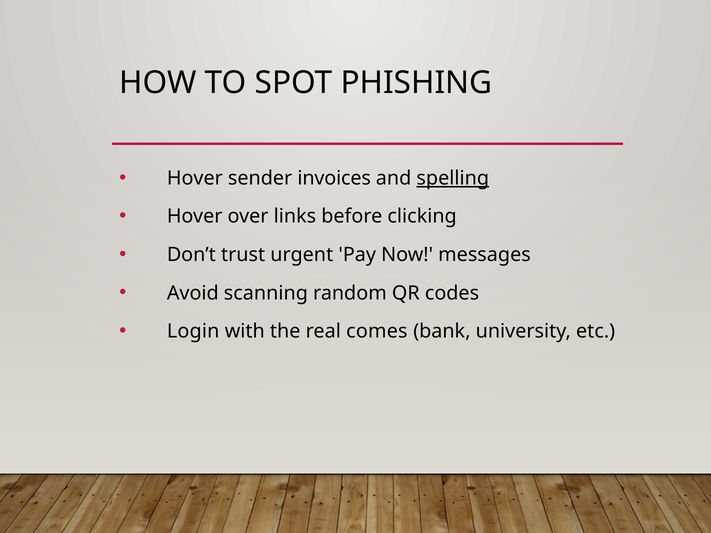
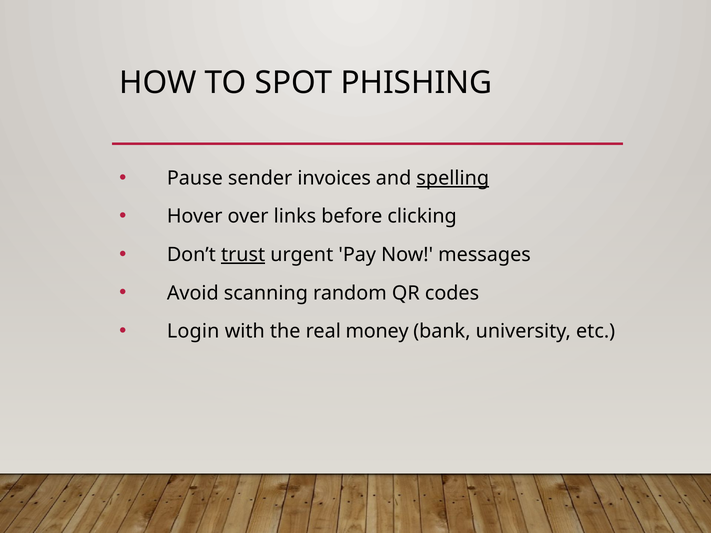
Hover at (195, 178): Hover -> Pause
trust underline: none -> present
comes: comes -> money
